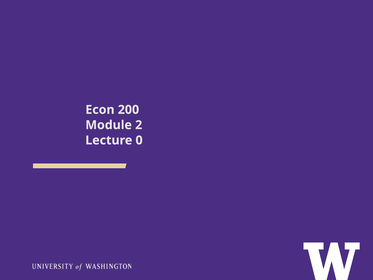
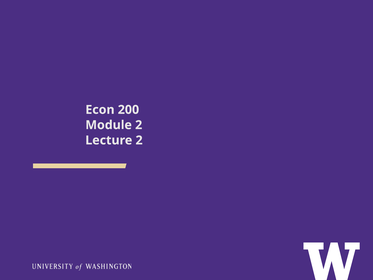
Lecture 0: 0 -> 2
